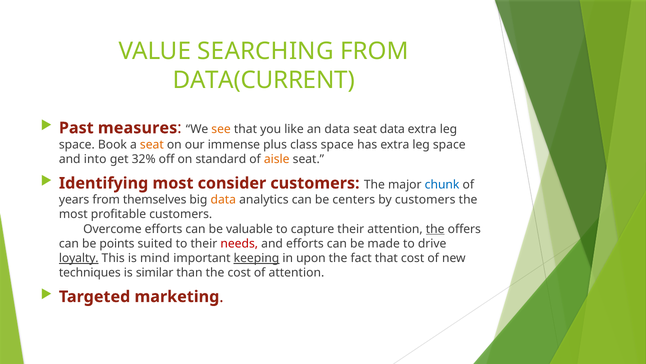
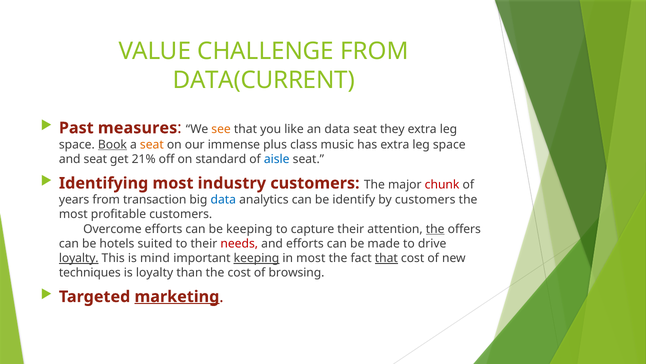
SEARCHING: SEARCHING -> CHALLENGE
seat data: data -> they
Book underline: none -> present
class space: space -> music
and into: into -> seat
32%: 32% -> 21%
aisle colour: orange -> blue
consider: consider -> industry
chunk colour: blue -> red
themselves: themselves -> transaction
data at (223, 200) colour: orange -> blue
centers: centers -> identify
be valuable: valuable -> keeping
points: points -> hotels
in upon: upon -> most
that at (386, 258) underline: none -> present
is similar: similar -> loyalty
of attention: attention -> browsing
marketing underline: none -> present
